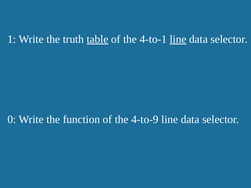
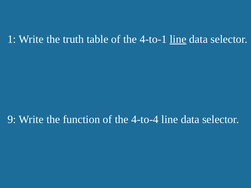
table underline: present -> none
0: 0 -> 9
4-to-9: 4-to-9 -> 4-to-4
